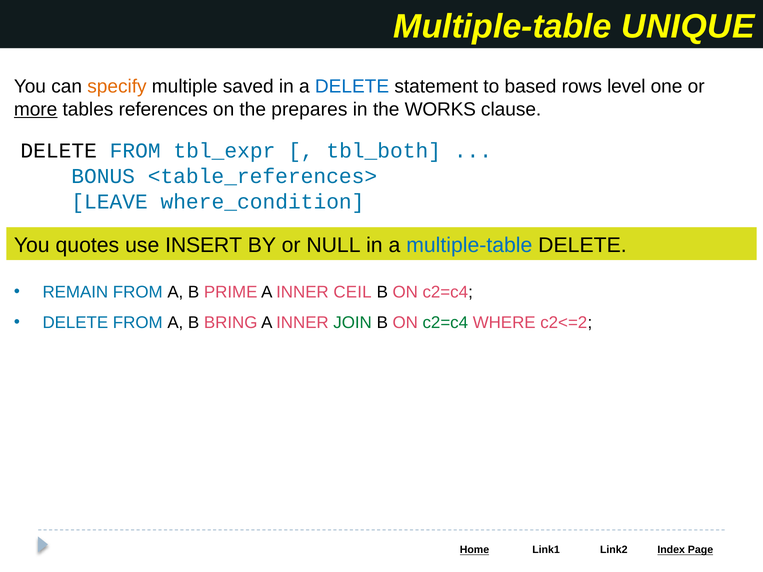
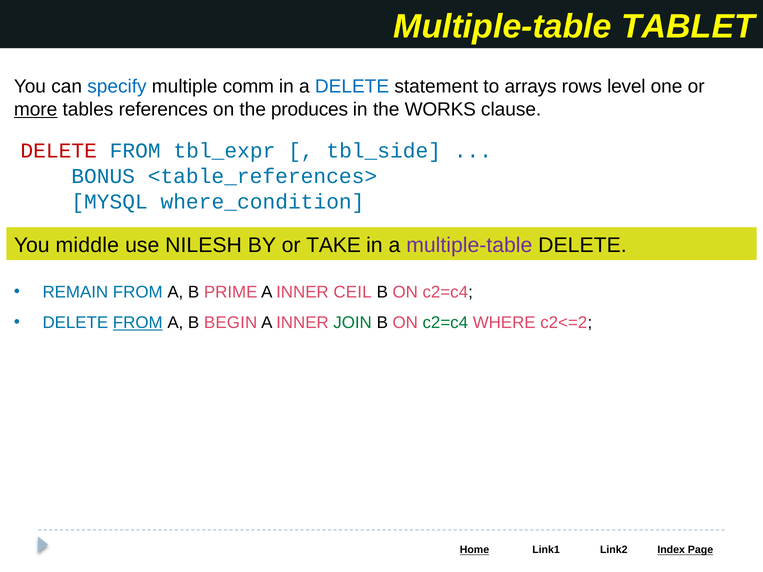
UNIQUE: UNIQUE -> TABLET
specify colour: orange -> blue
saved: saved -> comm
based: based -> arrays
prepares: prepares -> produces
DELETE at (59, 151) colour: black -> red
tbl_both: tbl_both -> tbl_side
LEAVE: LEAVE -> MYSQL
quotes: quotes -> middle
INSERT: INSERT -> NILESH
NULL: NULL -> TAKE
multiple-table at (469, 245) colour: blue -> purple
FROM at (138, 323) underline: none -> present
BRING: BRING -> BEGIN
